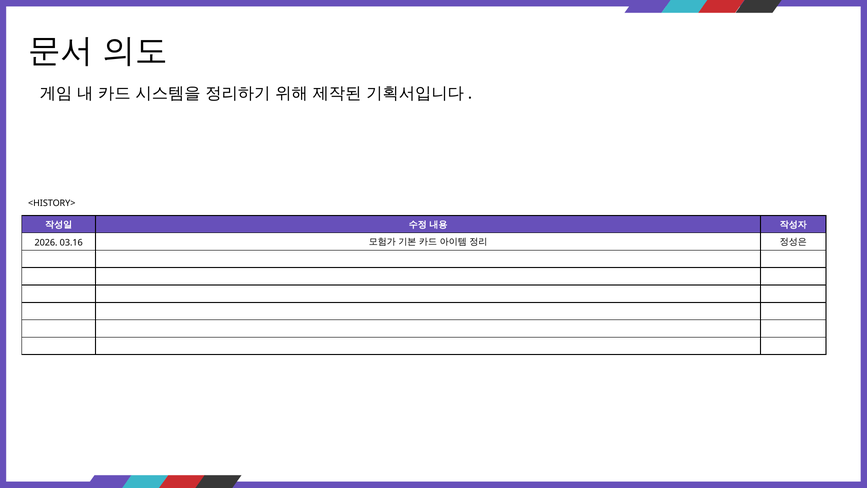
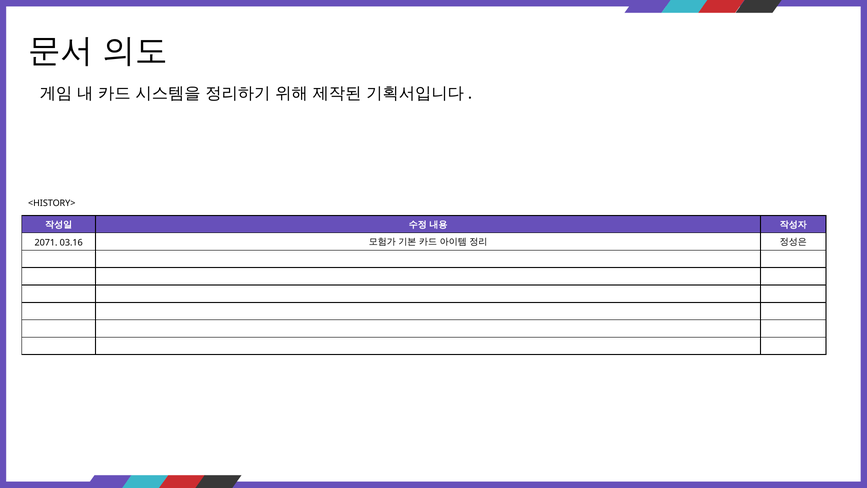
2026: 2026 -> 2071
